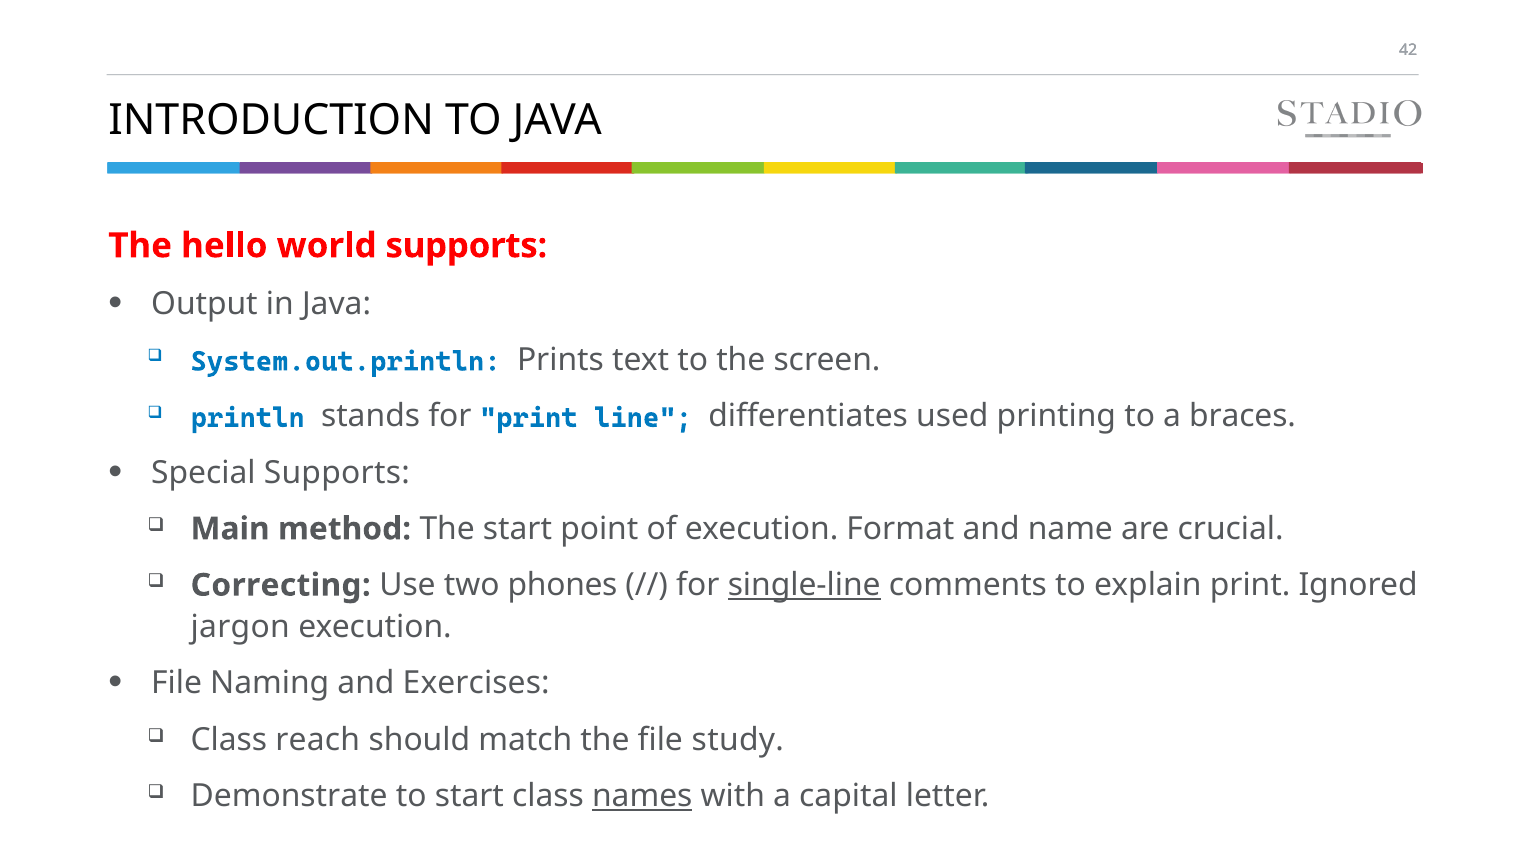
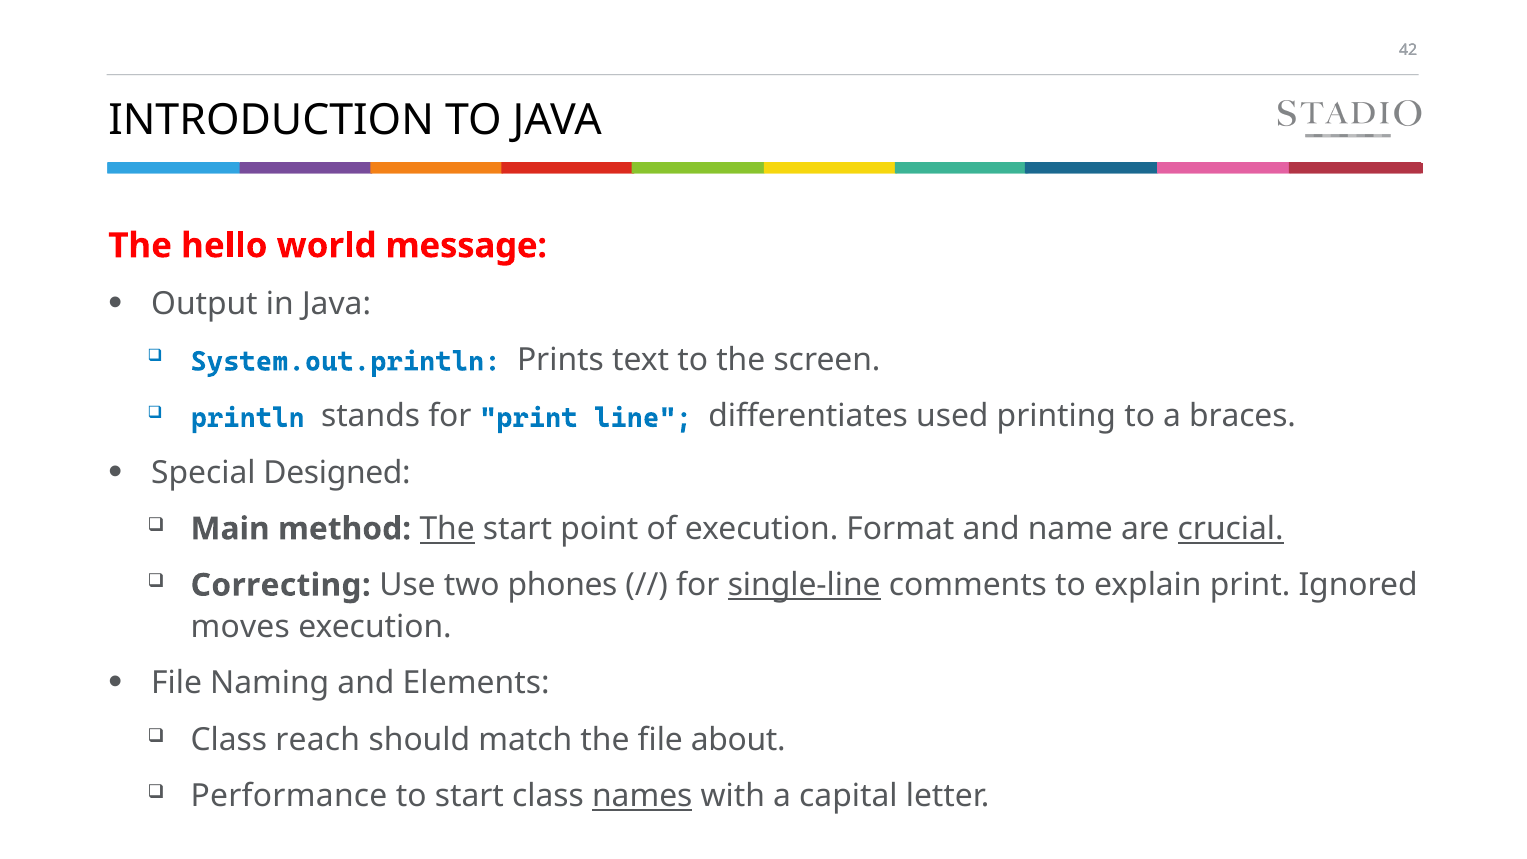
world supports: supports -> message
Special Supports: Supports -> Designed
The at (447, 529) underline: none -> present
crucial underline: none -> present
jargon: jargon -> moves
Exercises: Exercises -> Elements
study: study -> about
Demonstrate: Demonstrate -> Performance
